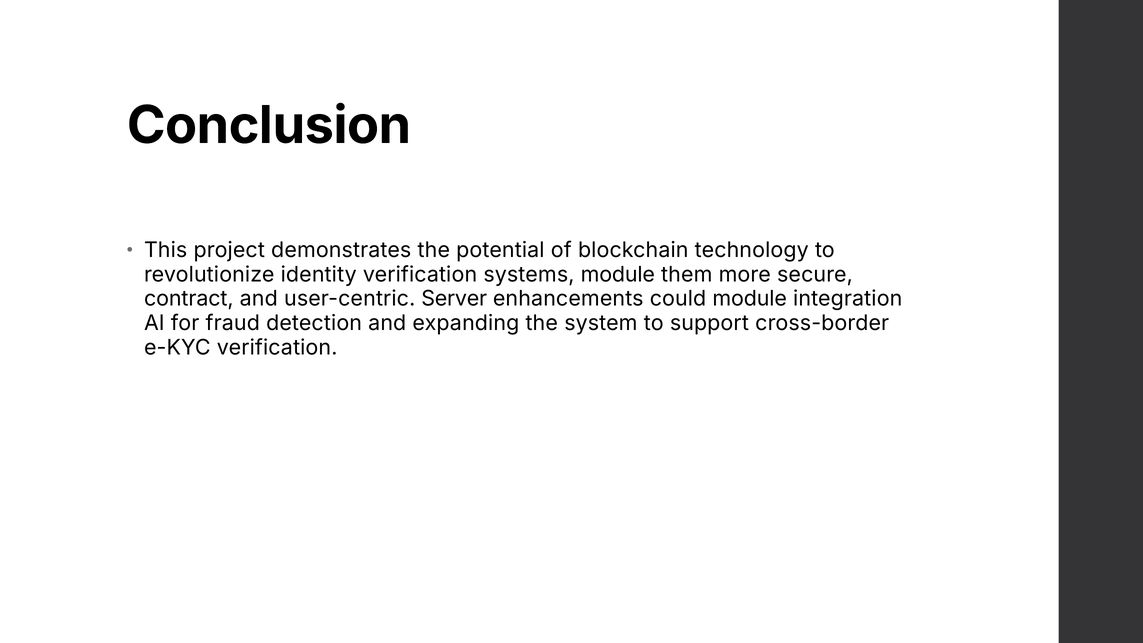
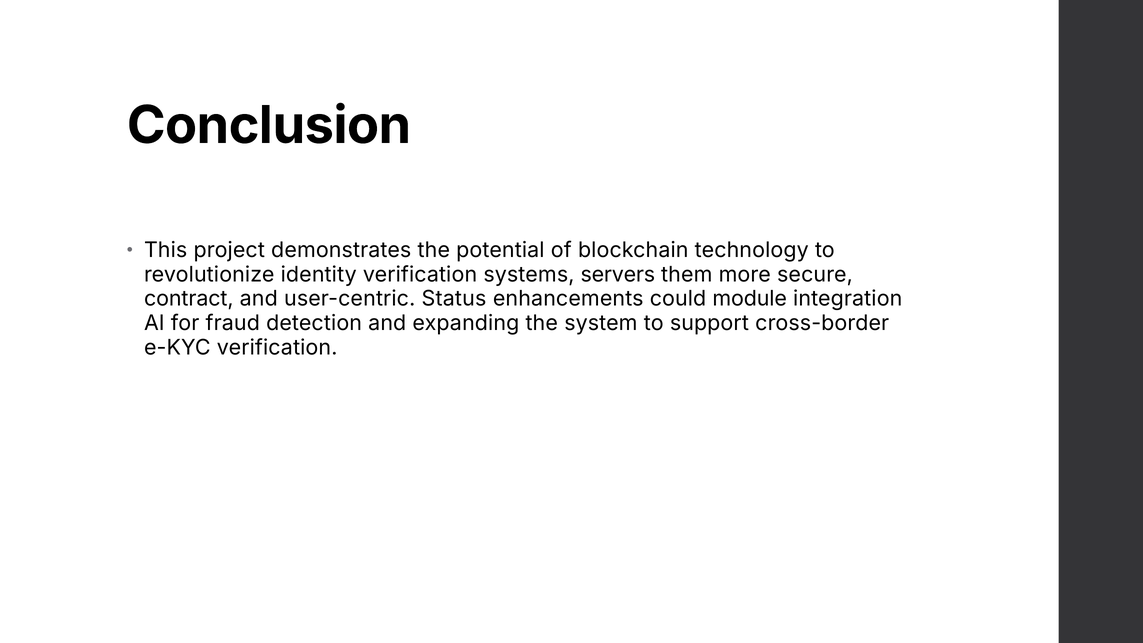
systems module: module -> servers
Server: Server -> Status
